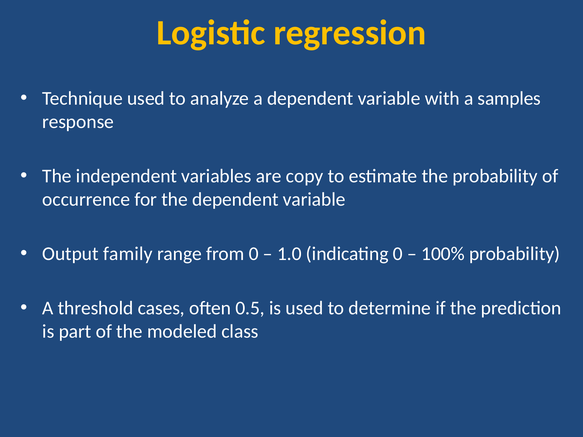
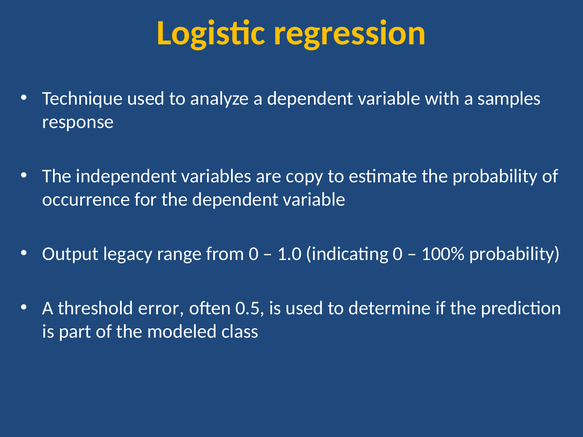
family: family -> legacy
cases: cases -> error
